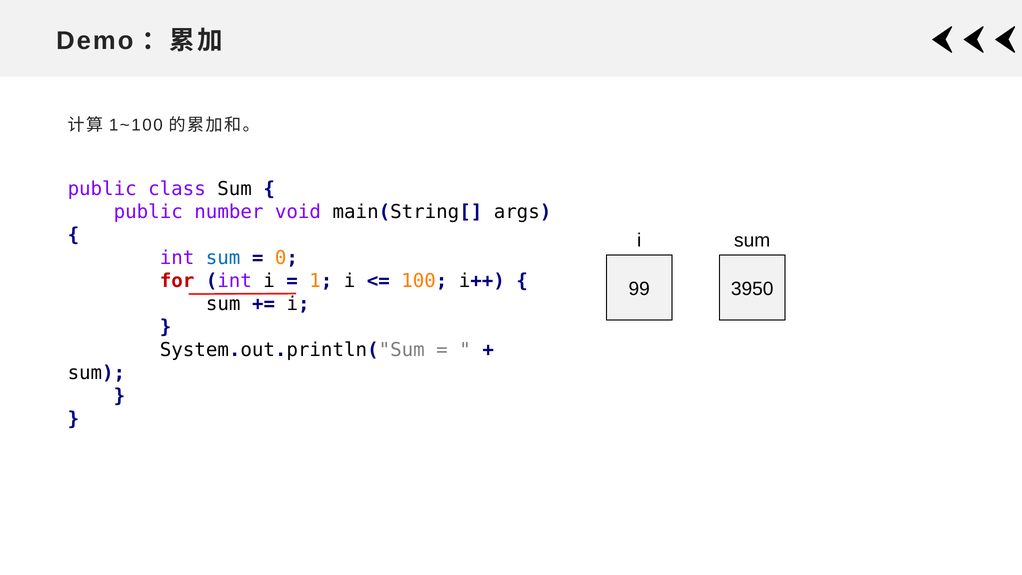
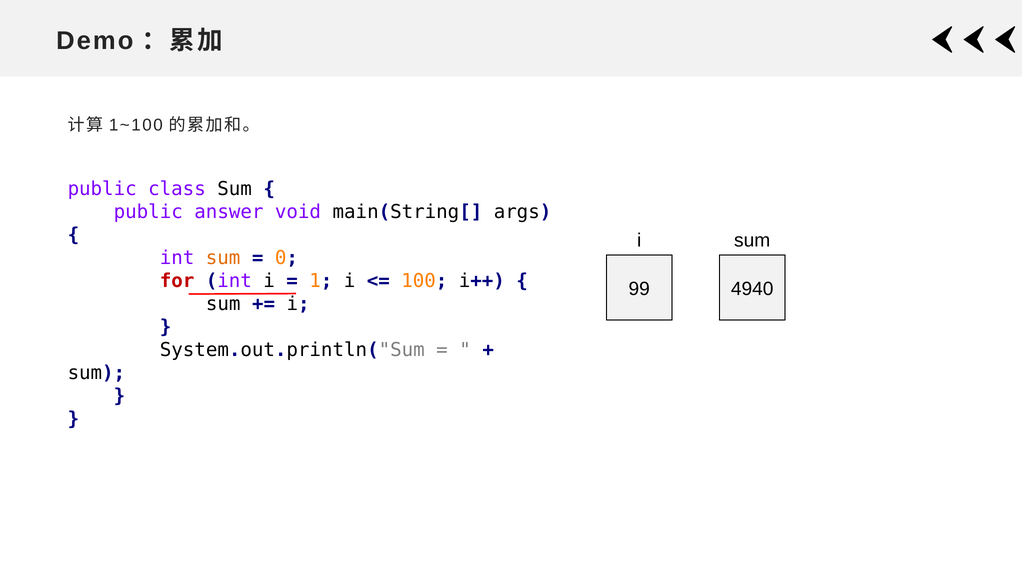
number: number -> answer
sum at (223, 258) colour: blue -> orange
3950: 3950 -> 4940
